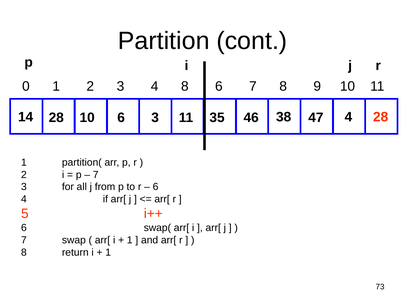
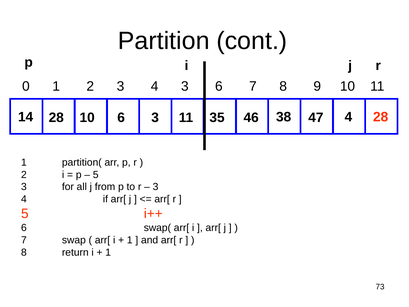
4 8: 8 -> 3
7 at (96, 174): 7 -> 5
6 at (156, 187): 6 -> 3
